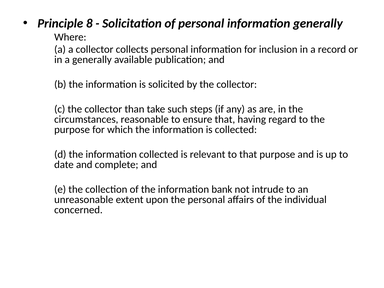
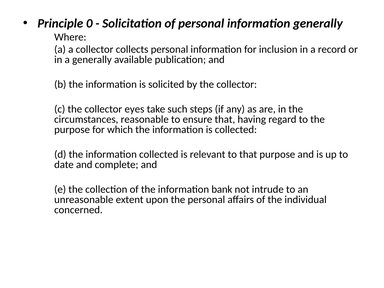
8: 8 -> 0
than: than -> eyes
